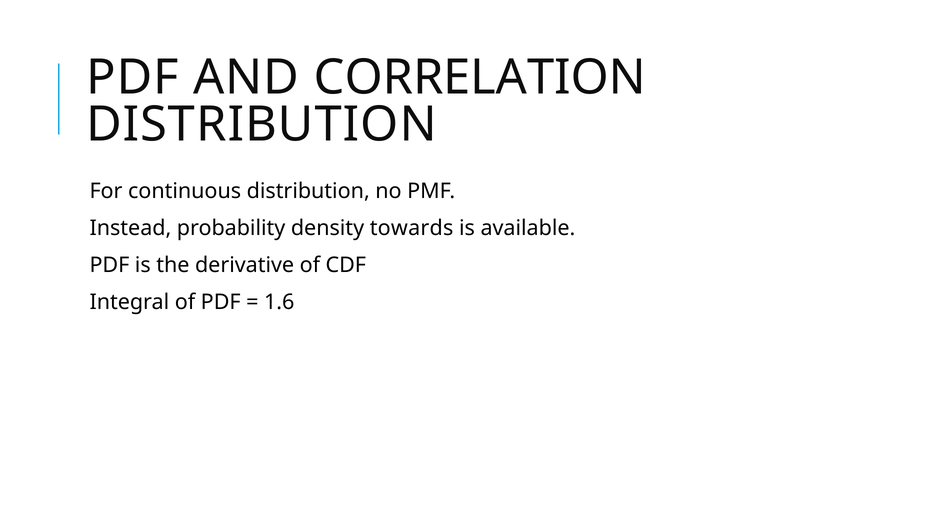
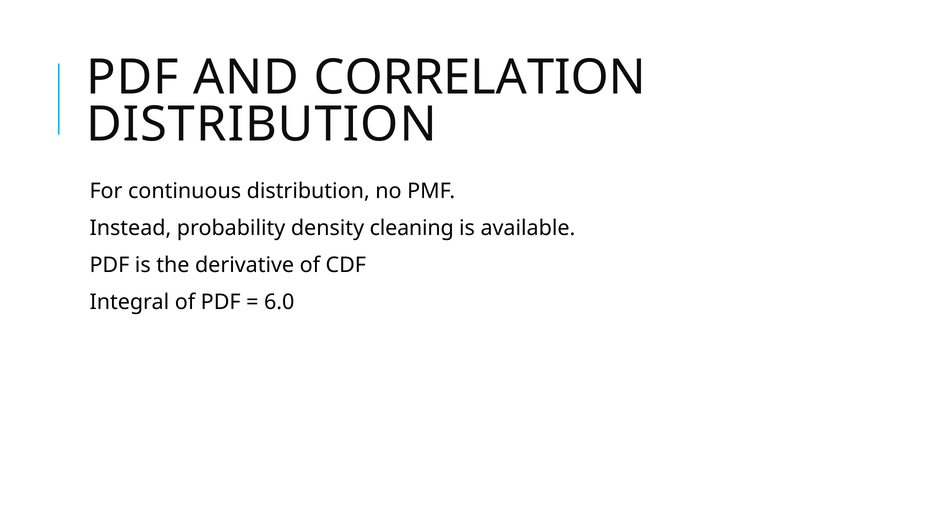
towards: towards -> cleaning
1.6: 1.6 -> 6.0
